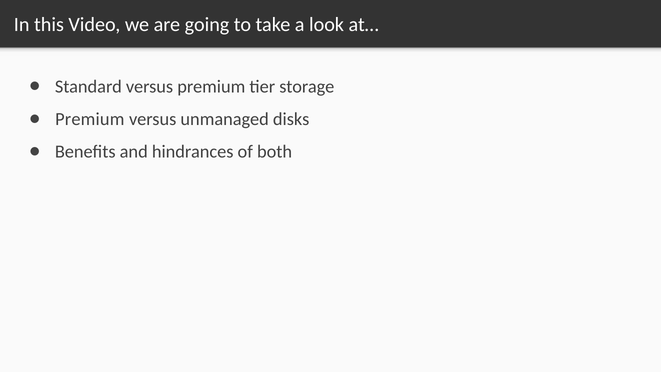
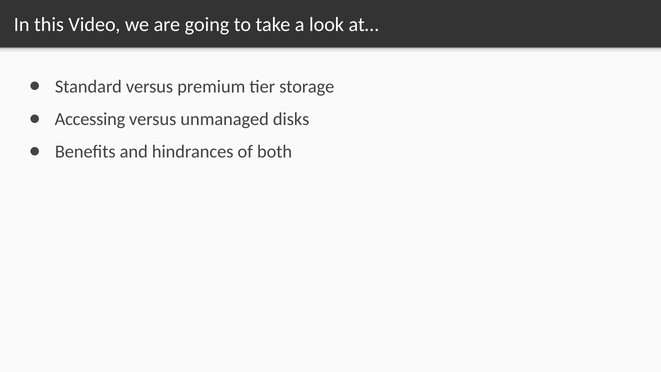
Premium at (90, 119): Premium -> Accessing
